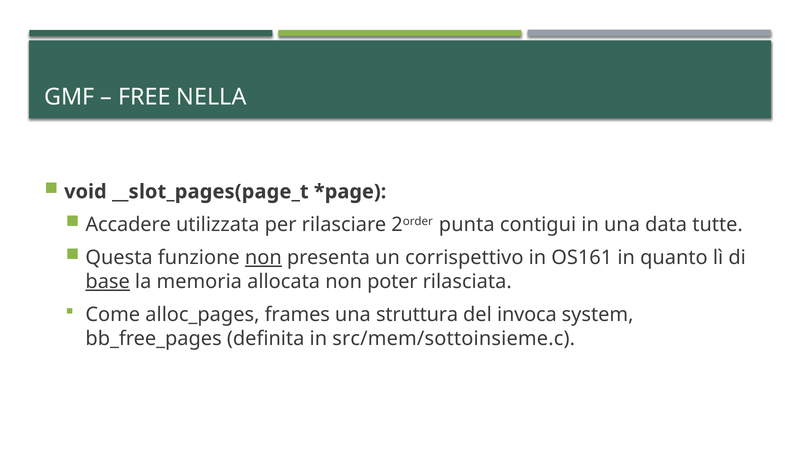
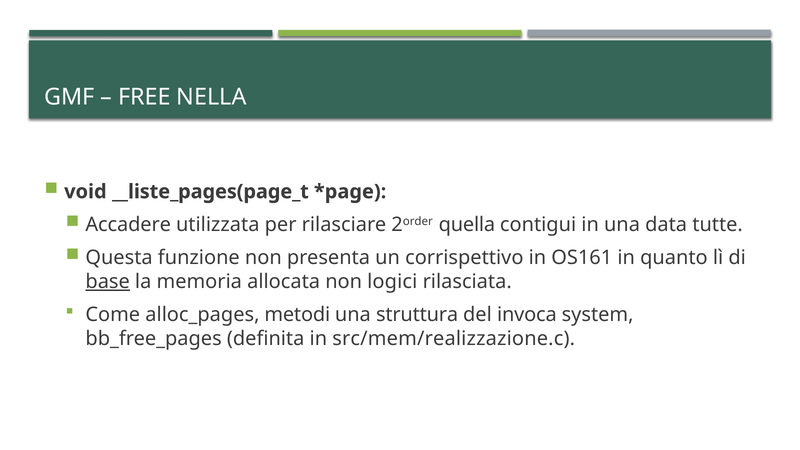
__slot_pages(page_t: __slot_pages(page_t -> __liste_pages(page_t
punta: punta -> quella
non at (263, 258) underline: present -> none
poter: poter -> logici
frames: frames -> metodi
src/mem/sottoinsieme.c: src/mem/sottoinsieme.c -> src/mem/realizzazione.c
